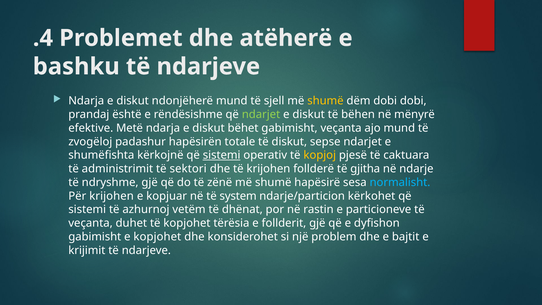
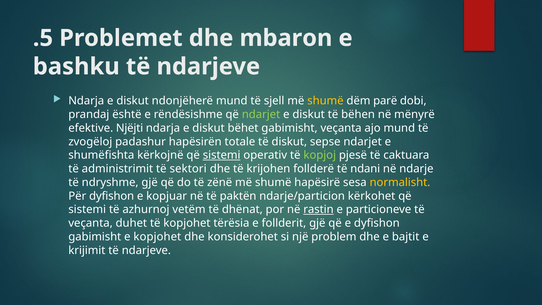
.4: .4 -> .5
atëherë: atëherë -> mbaron
dëm dobi: dobi -> parë
Metë: Metë -> Njëjti
kopjoj colour: yellow -> light green
gjitha: gjitha -> ndani
normalisht colour: light blue -> yellow
Për krijohen: krijohen -> dyfishon
system: system -> paktën
rastin underline: none -> present
